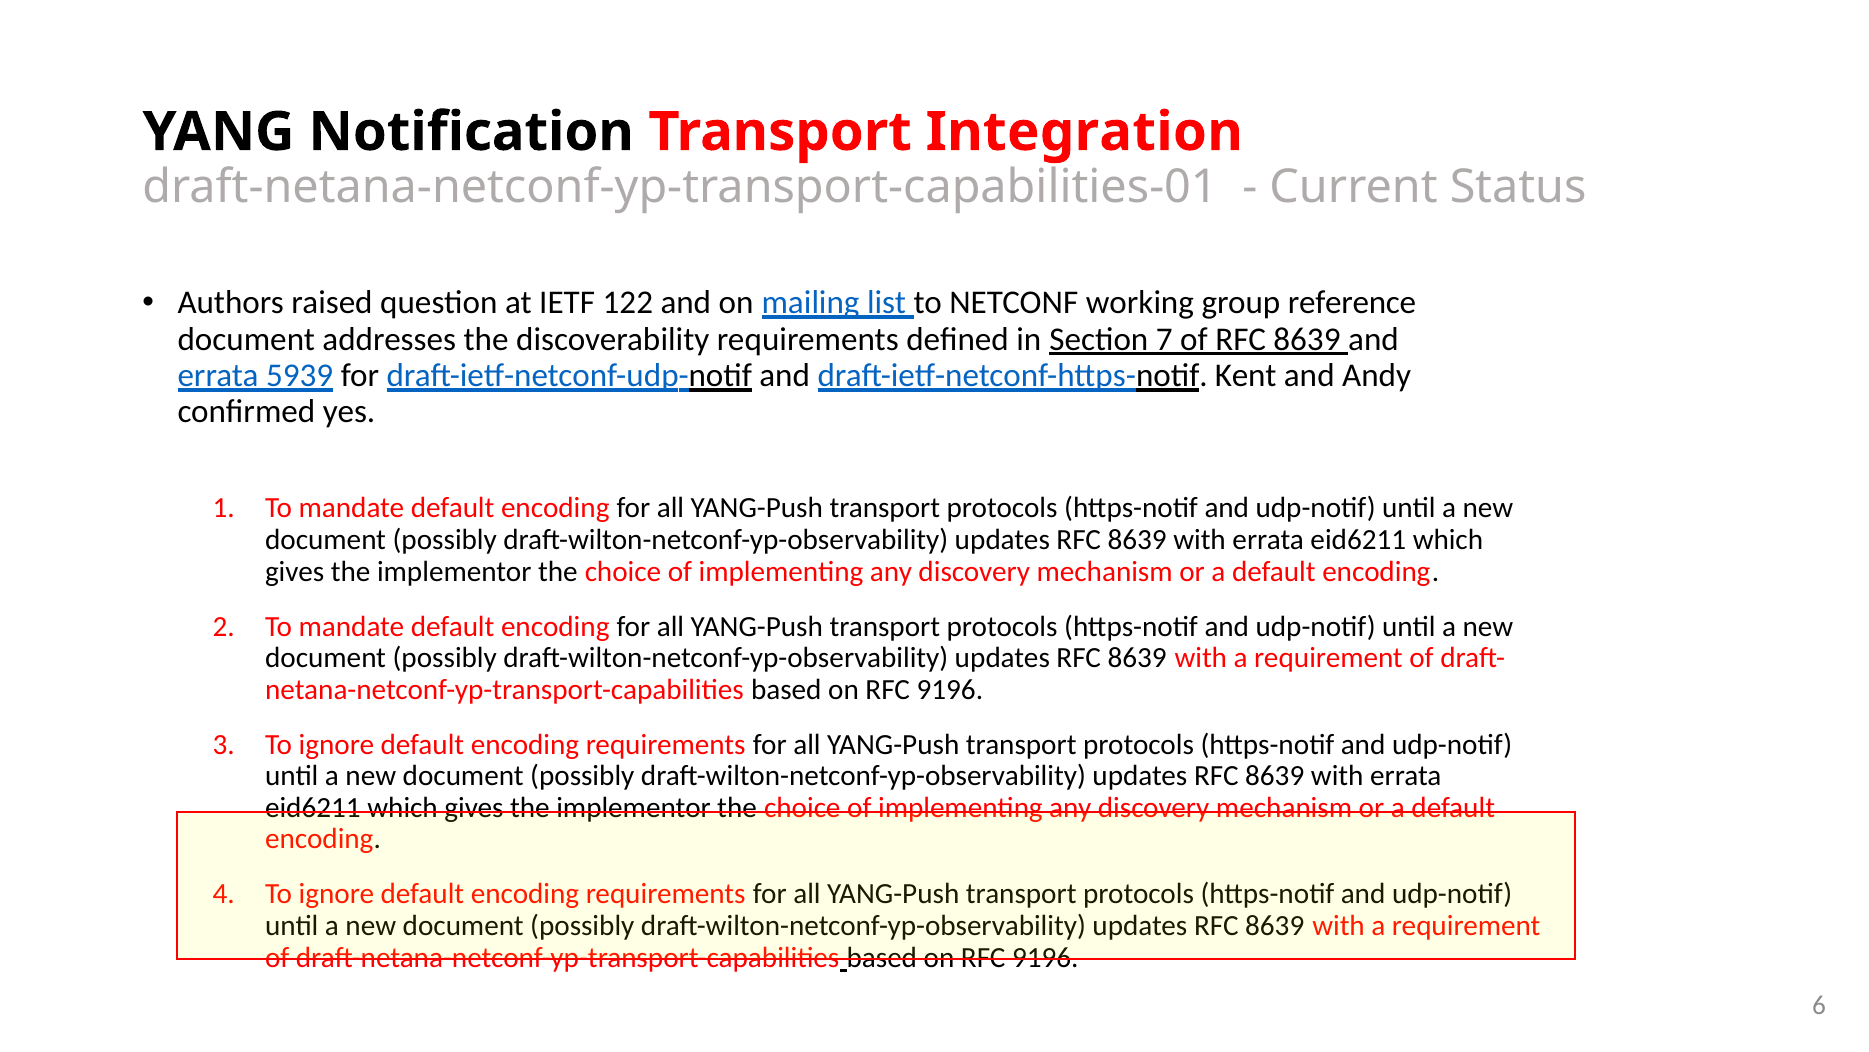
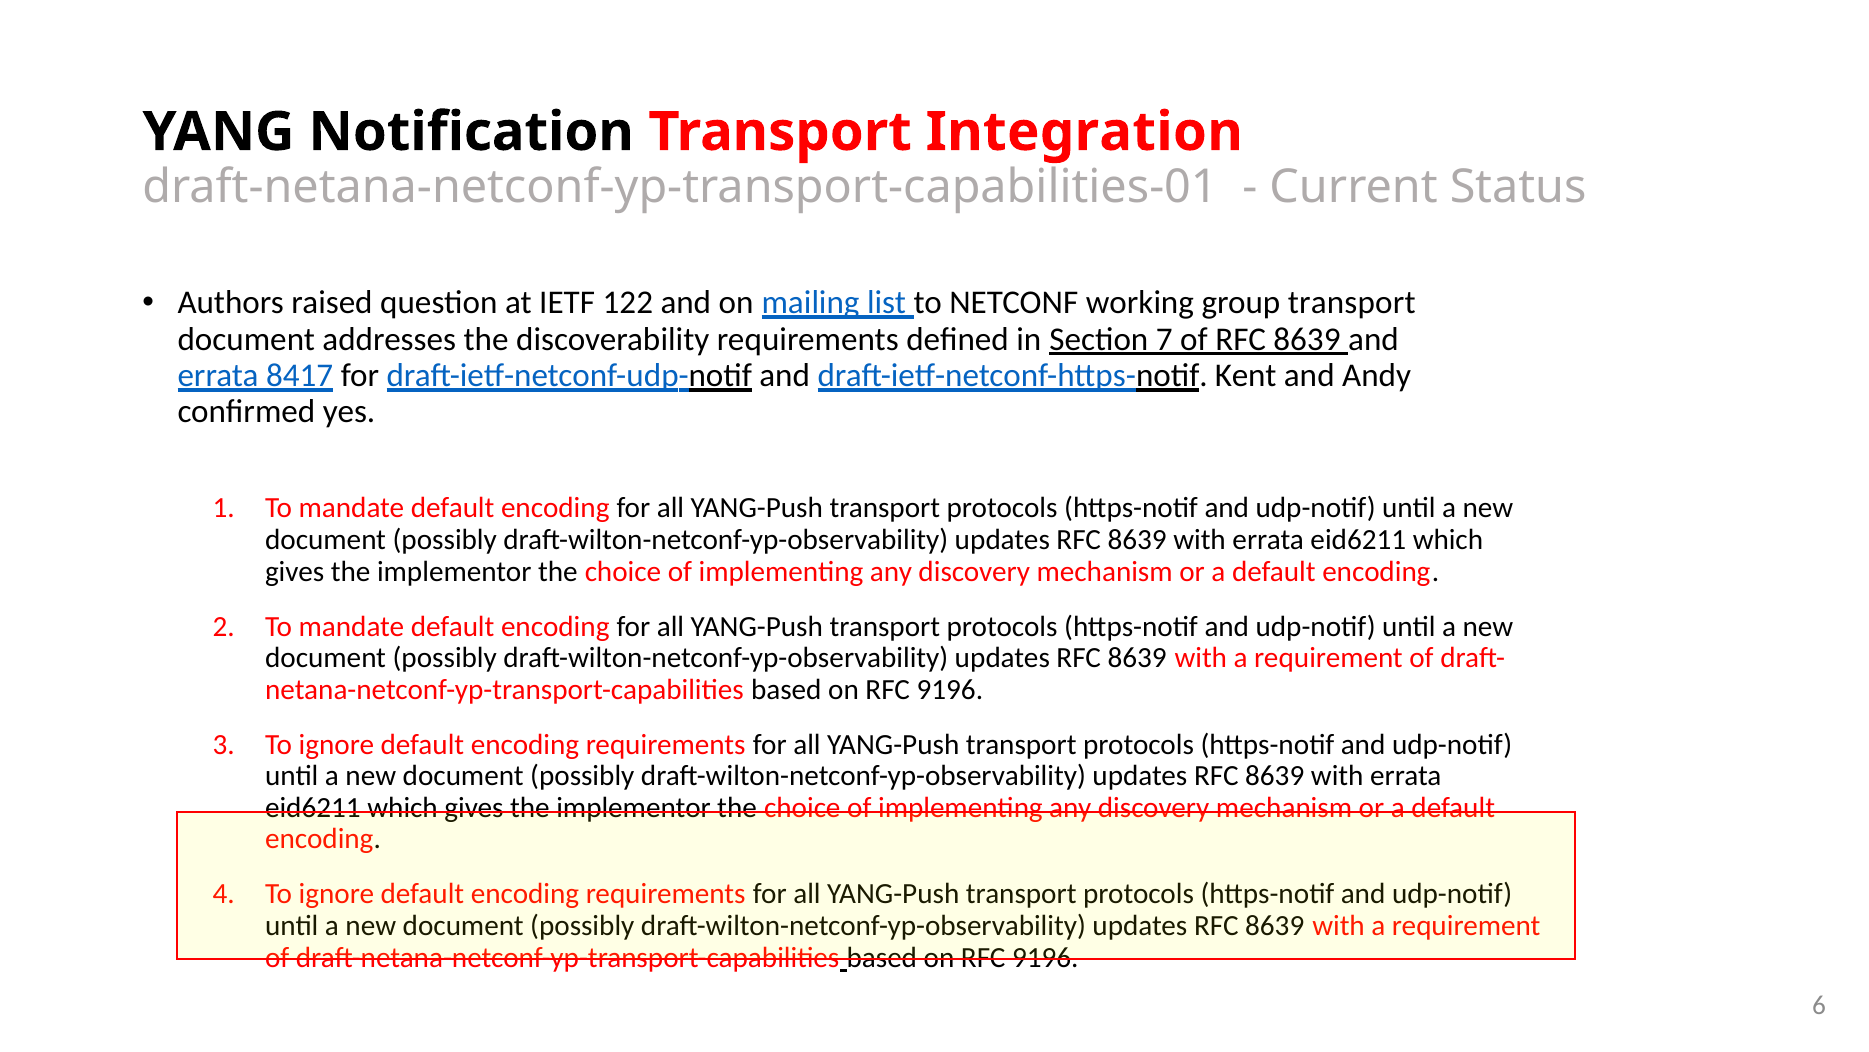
group reference: reference -> transport
5939: 5939 -> 8417
